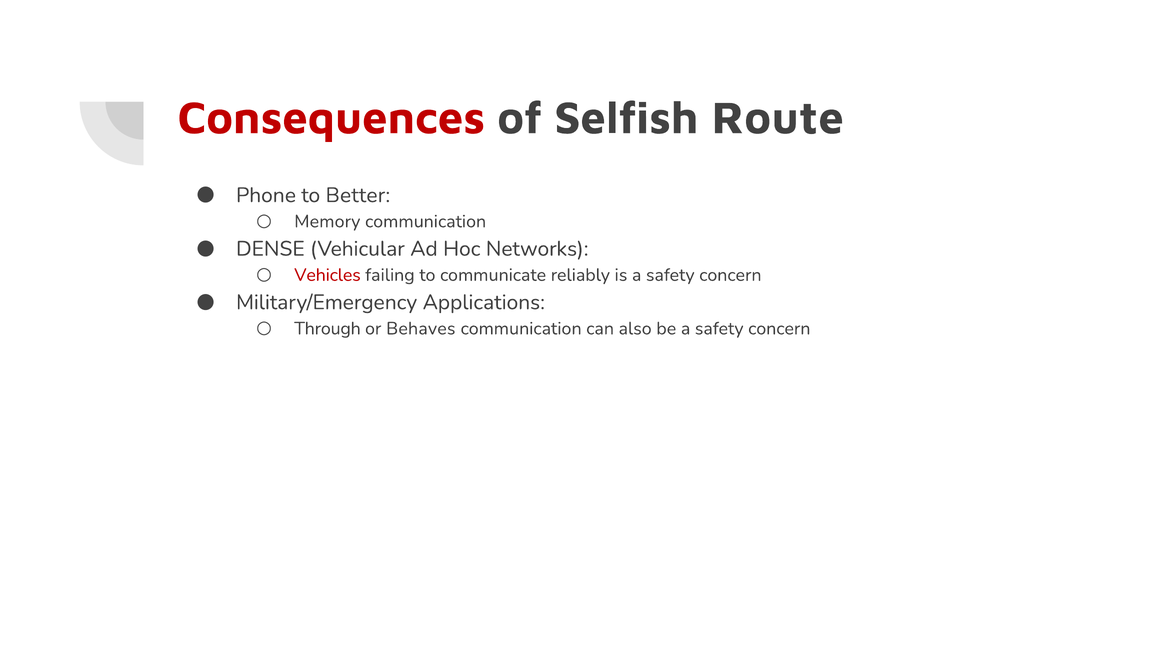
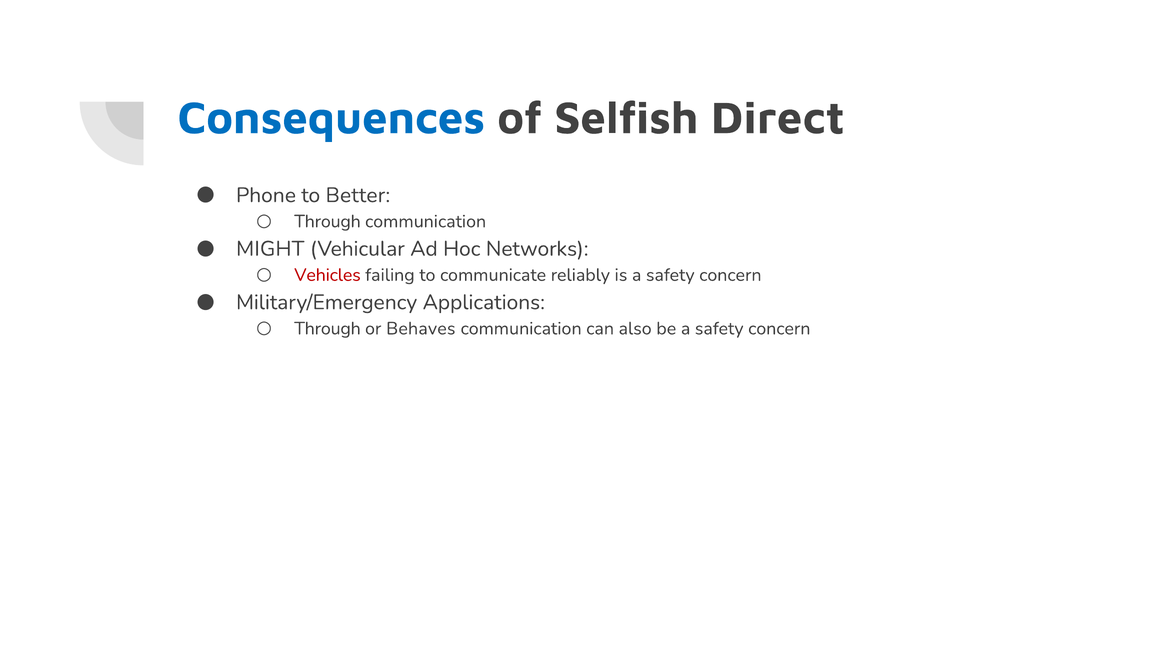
Consequences colour: red -> blue
Route: Route -> Direct
Memory at (327, 222): Memory -> Through
DENSE: DENSE -> MIGHT
